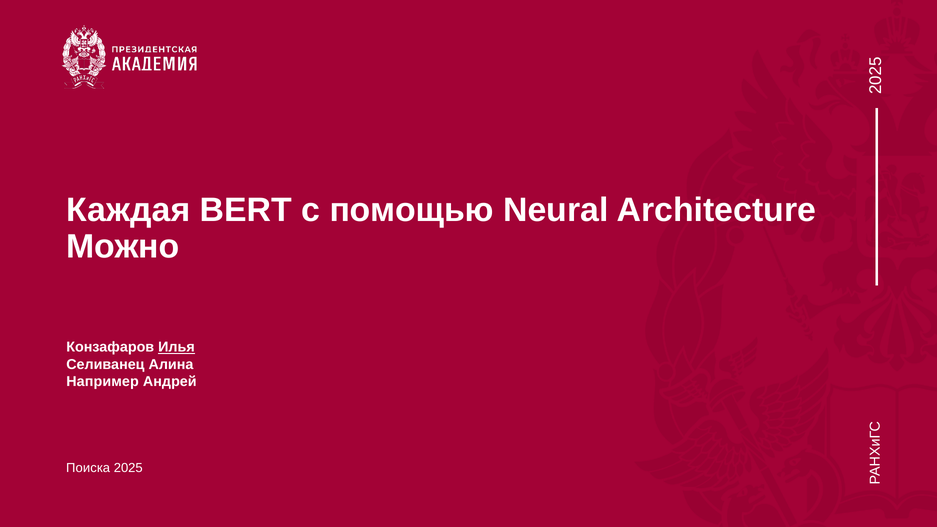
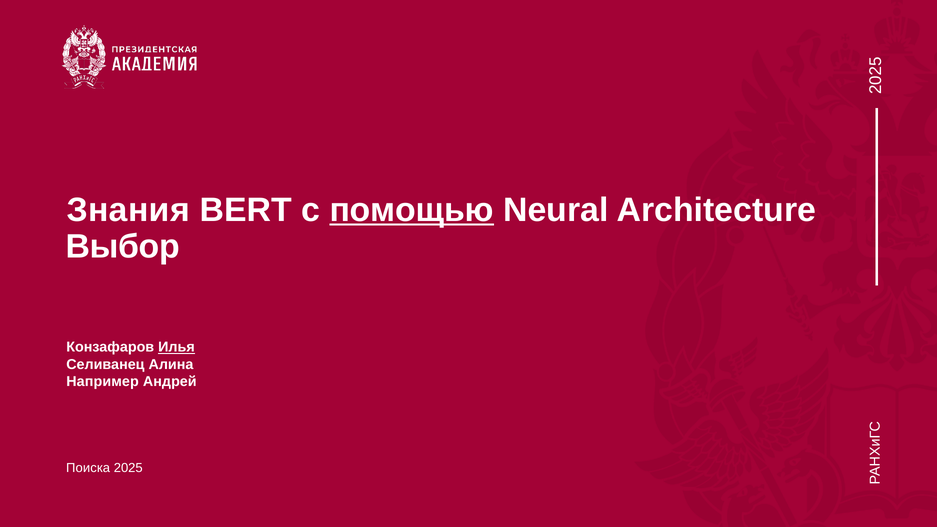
Каждая: Каждая -> Знания
помощью underline: none -> present
Можно: Можно -> Выбор
